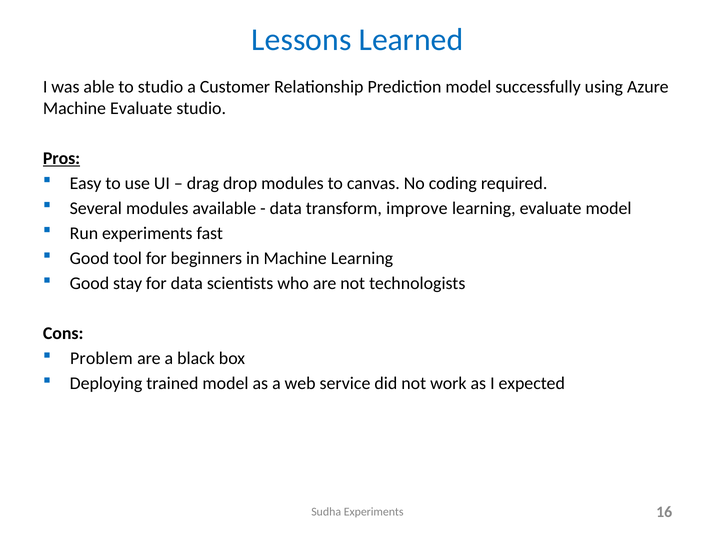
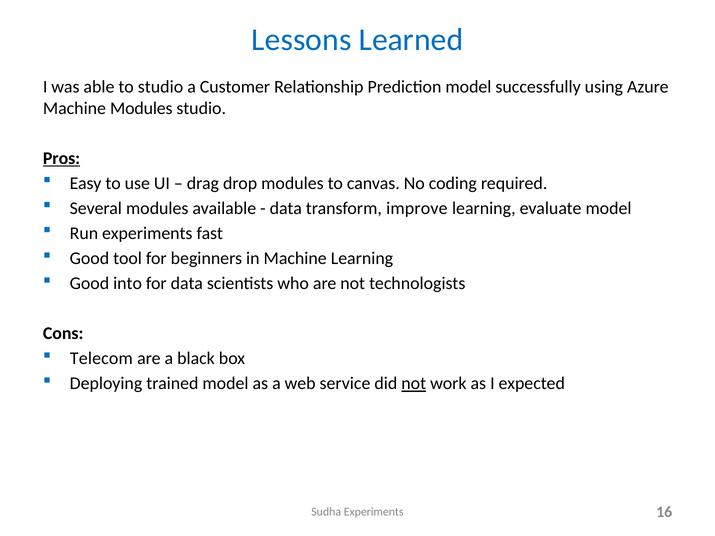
Machine Evaluate: Evaluate -> Modules
stay: stay -> into
Problem: Problem -> Telecom
not at (414, 384) underline: none -> present
